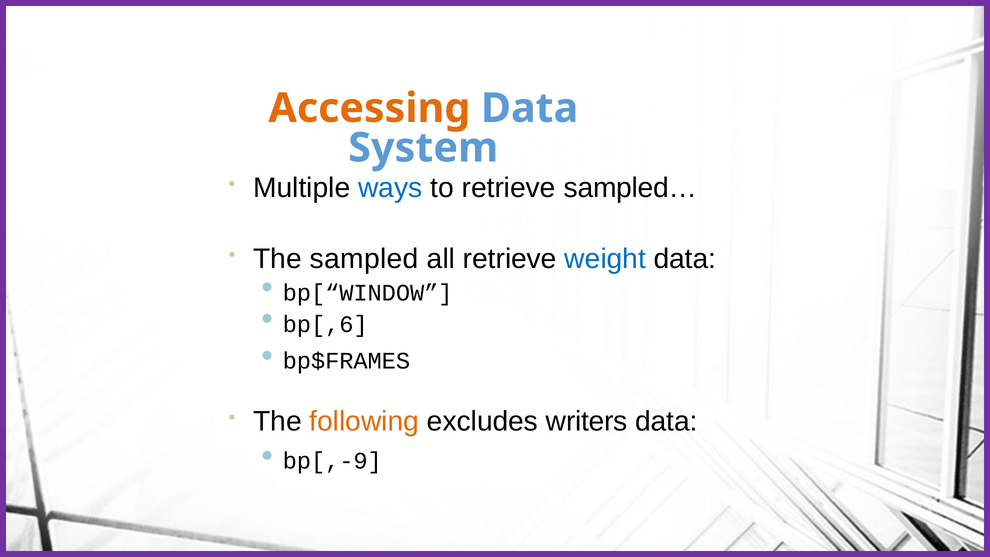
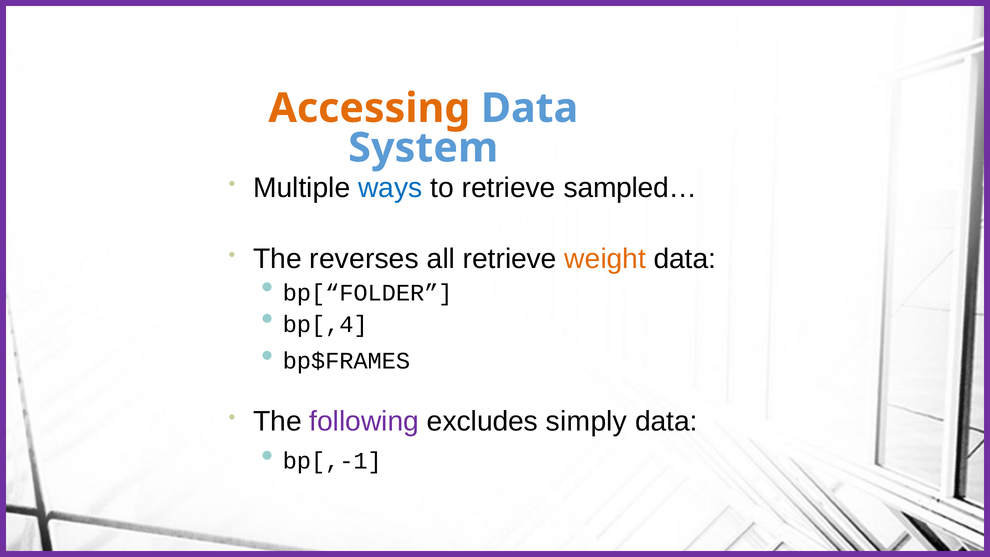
sampled: sampled -> reverses
weight colour: blue -> orange
bp[“WINDOW: bp[“WINDOW -> bp[“FOLDER
bp[,6: bp[,6 -> bp[,4
following colour: orange -> purple
writers: writers -> simply
bp[,-9: bp[,-9 -> bp[,-1
